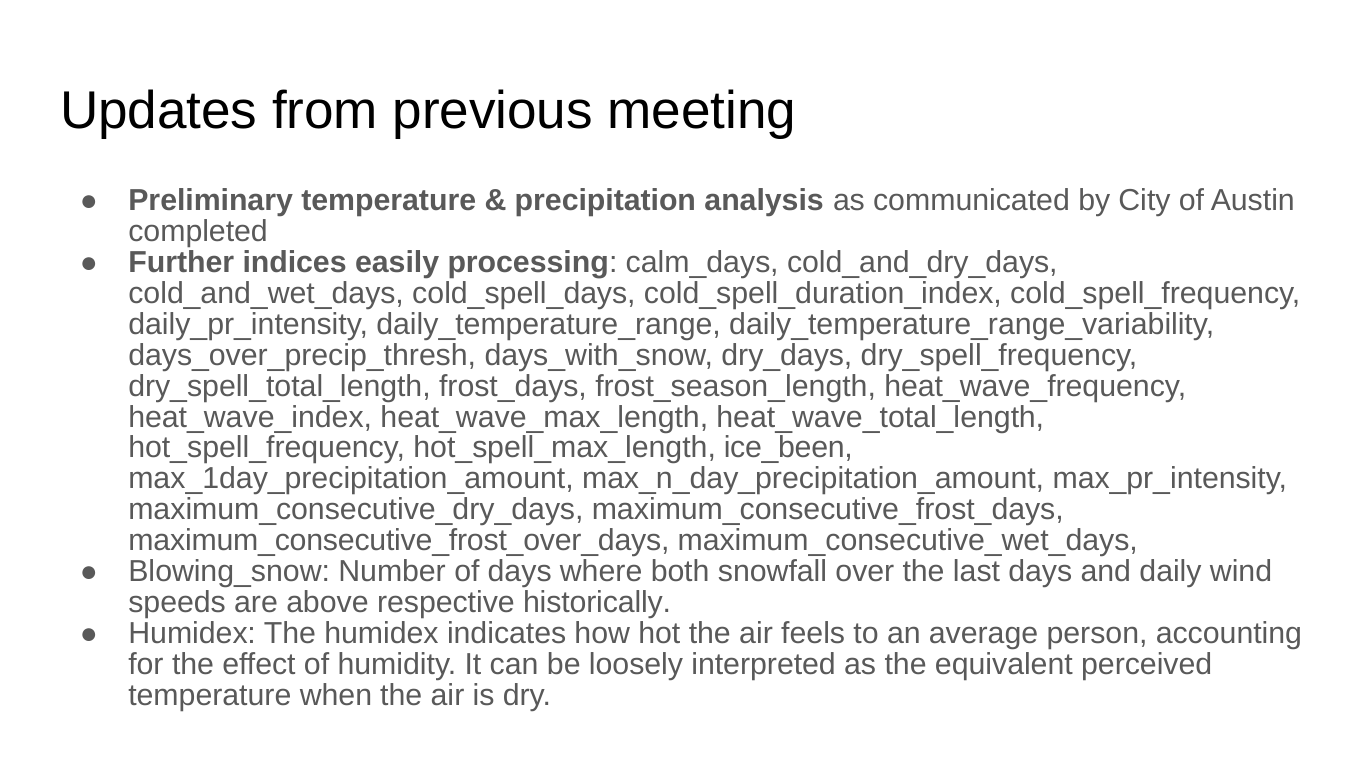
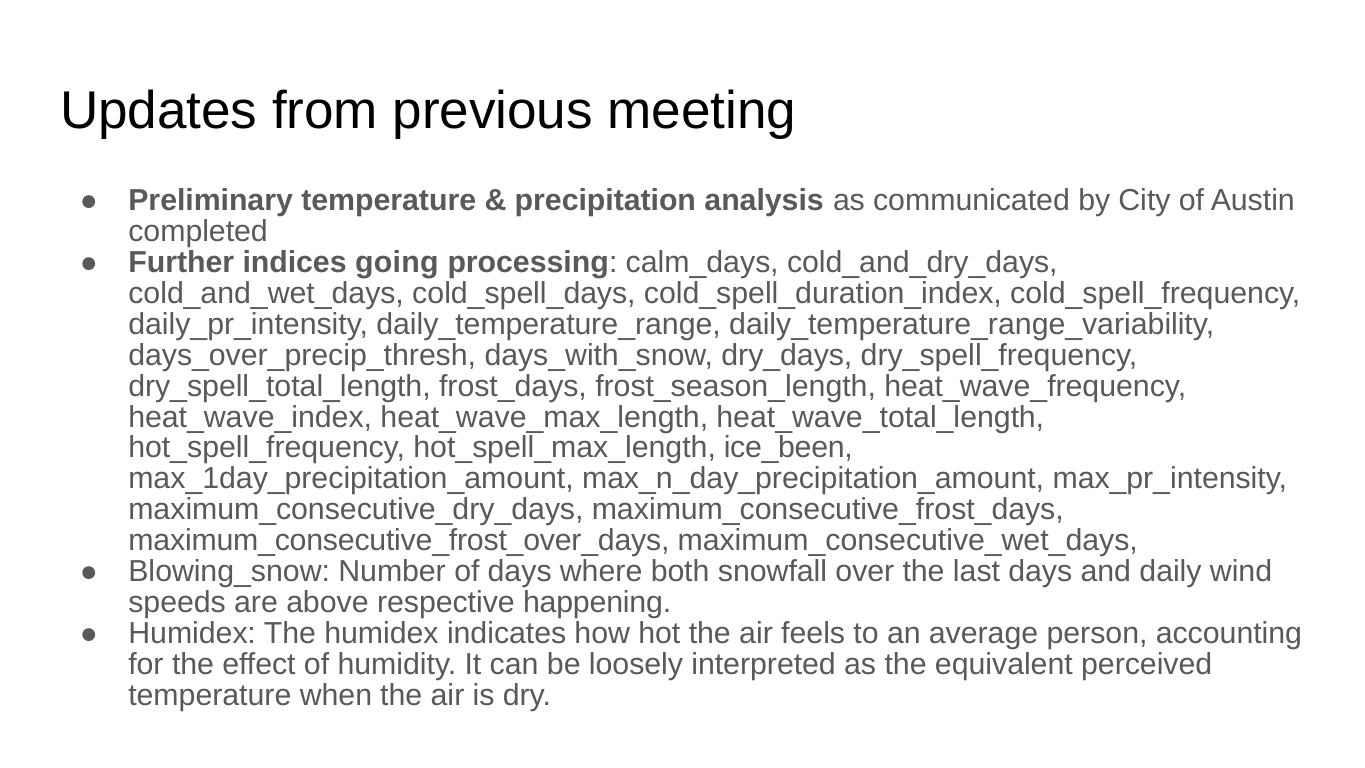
easily: easily -> going
historically: historically -> happening
